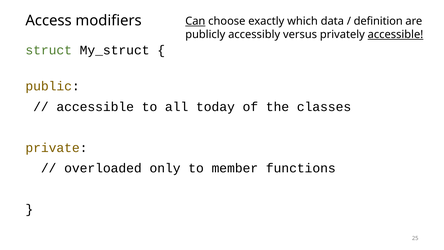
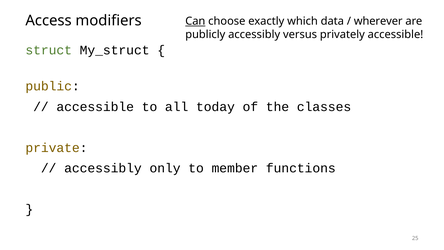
definition: definition -> wherever
accessible at (395, 35) underline: present -> none
overloaded at (103, 168): overloaded -> accessibly
